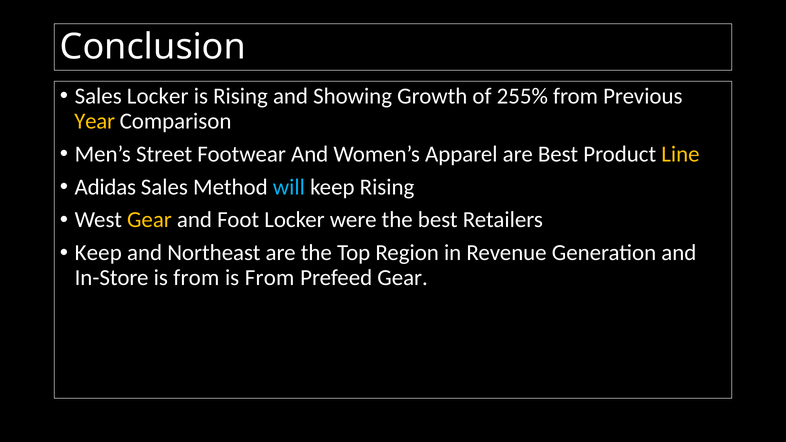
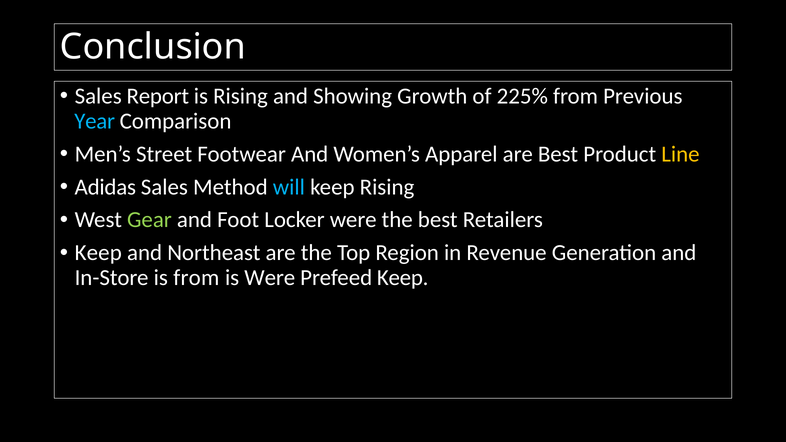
Sales Locker: Locker -> Report
255%: 255% -> 225%
Year colour: yellow -> light blue
Gear at (149, 220) colour: yellow -> light green
From at (270, 278): From -> Were
Prefeed Gear: Gear -> Keep
